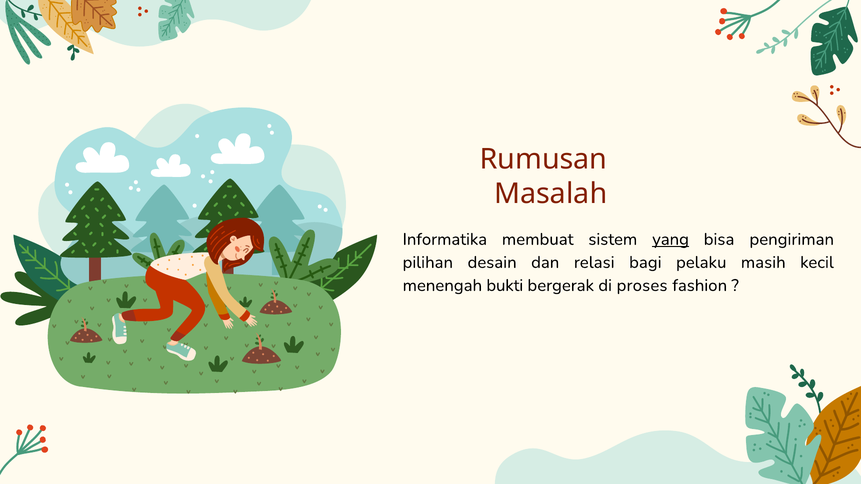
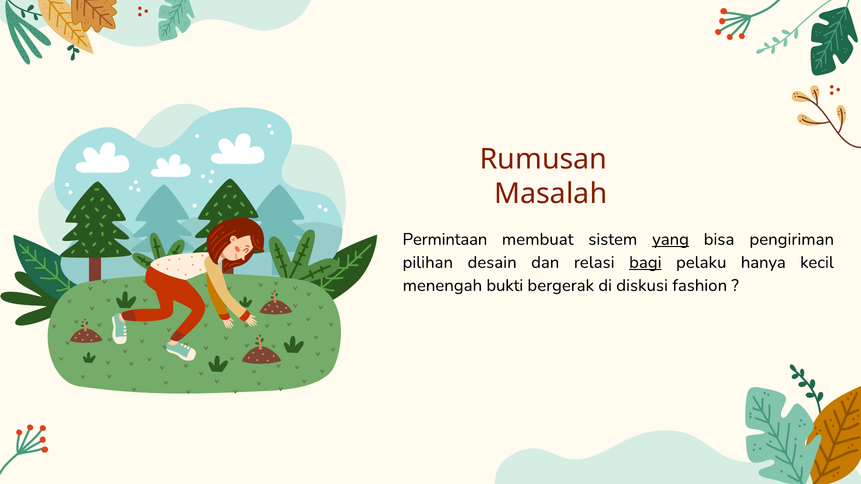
Informatika: Informatika -> Permintaan
bagi underline: none -> present
masih: masih -> hanya
proses: proses -> diskusi
